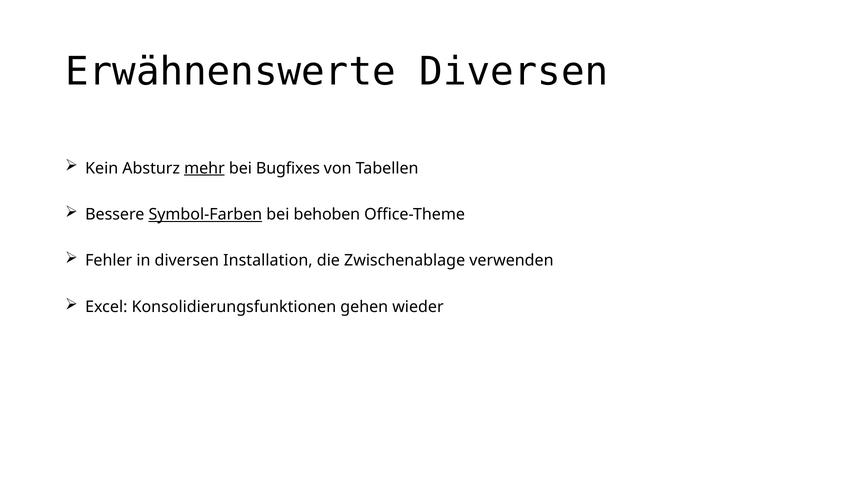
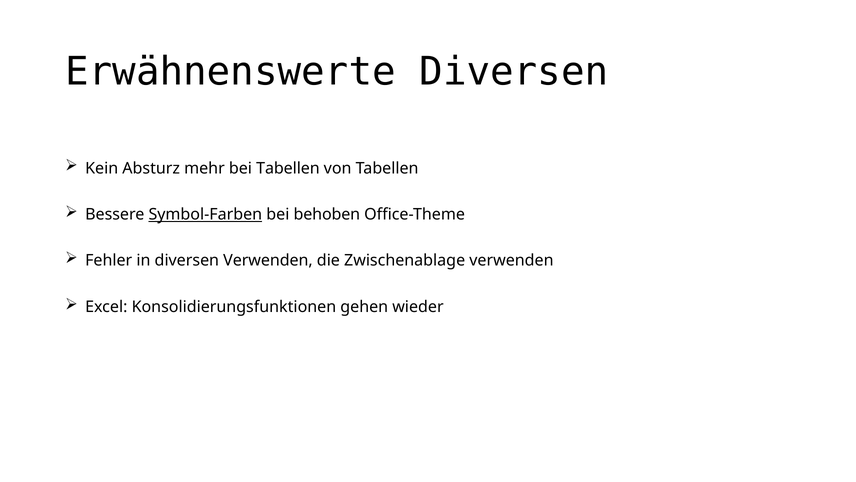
mehr underline: present -> none
bei Bugfixes: Bugfixes -> Tabellen
diversen Installation: Installation -> Verwenden
